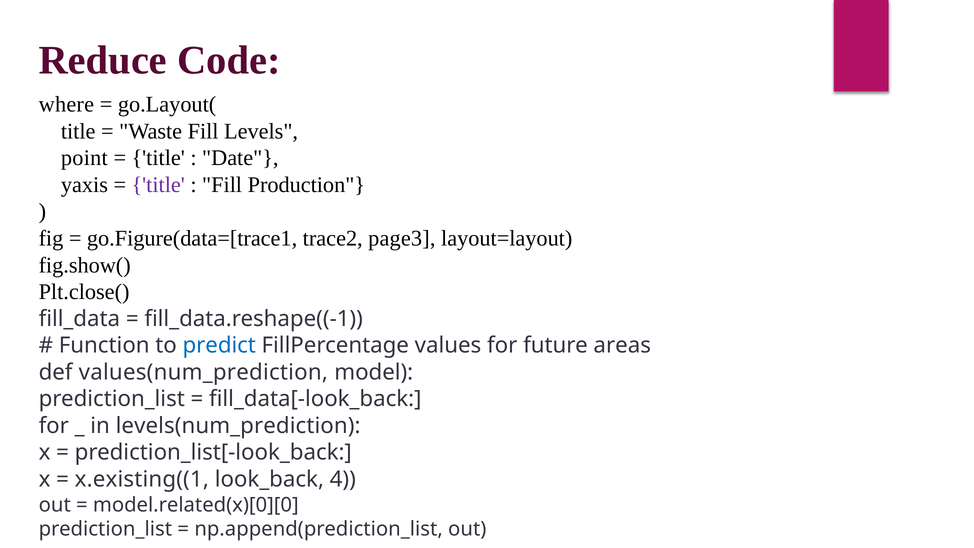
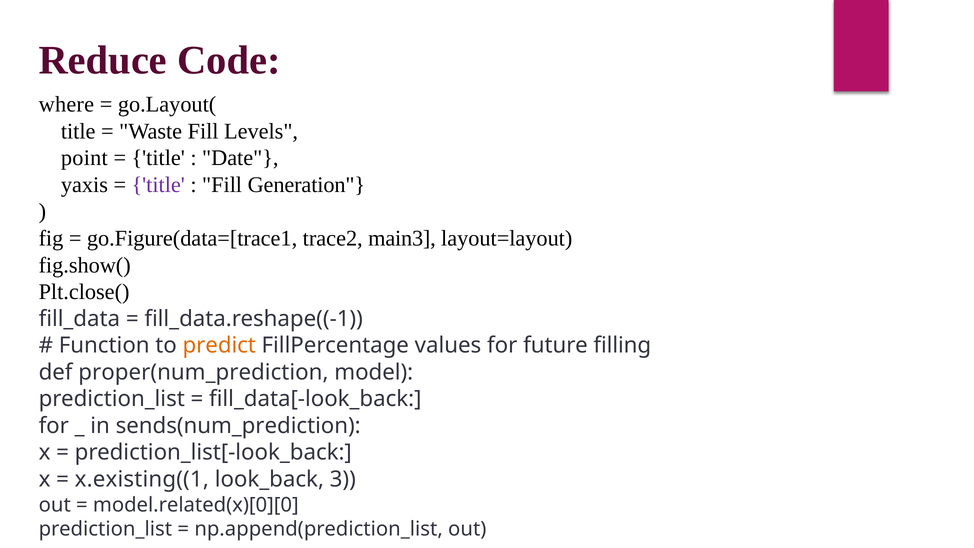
Production: Production -> Generation
page3: page3 -> main3
predict colour: blue -> orange
areas: areas -> filling
values(num_prediction: values(num_prediction -> proper(num_prediction
levels(num_prediction: levels(num_prediction -> sends(num_prediction
4: 4 -> 3
